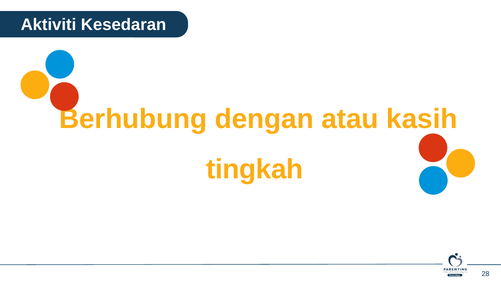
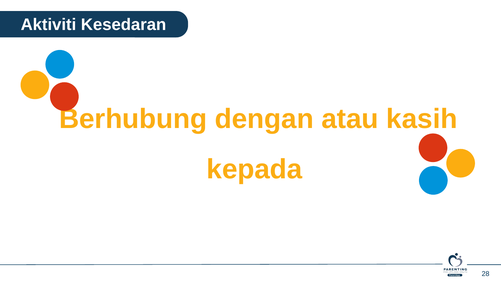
tingkah: tingkah -> kepada
